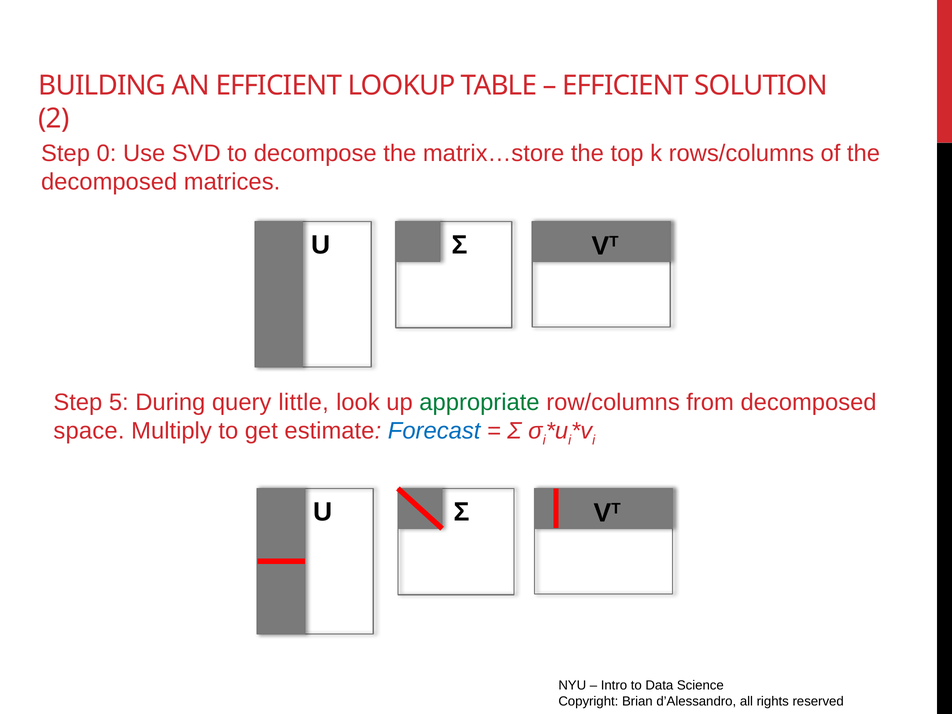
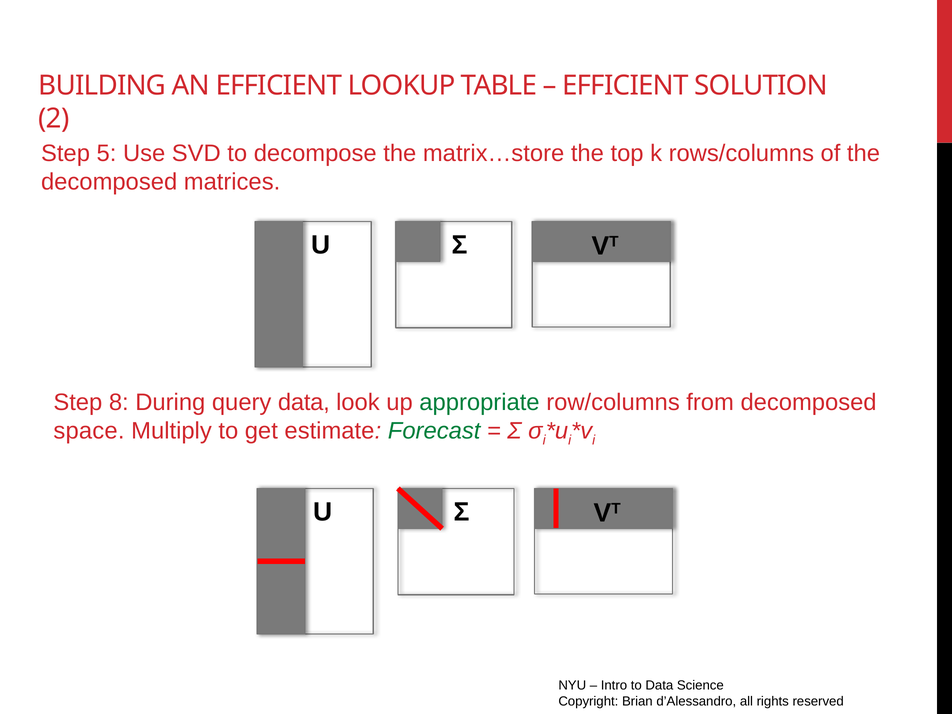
0: 0 -> 5
5: 5 -> 8
query little: little -> data
Forecast colour: blue -> green
